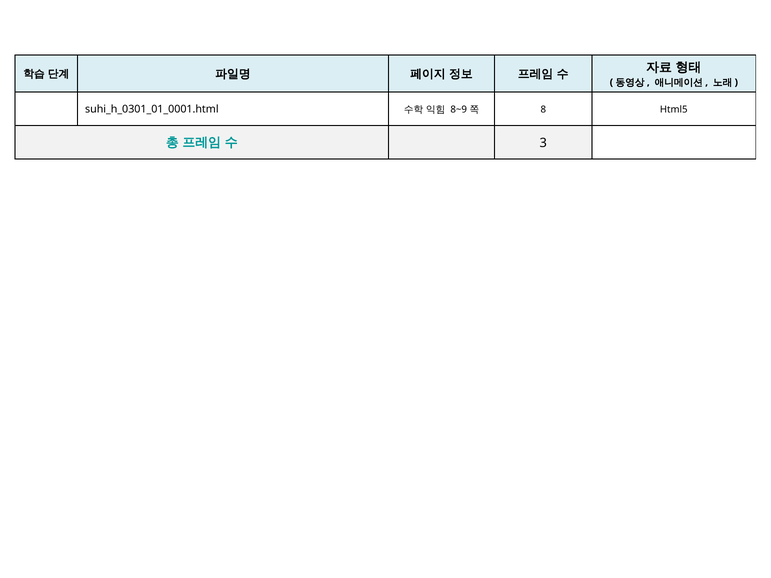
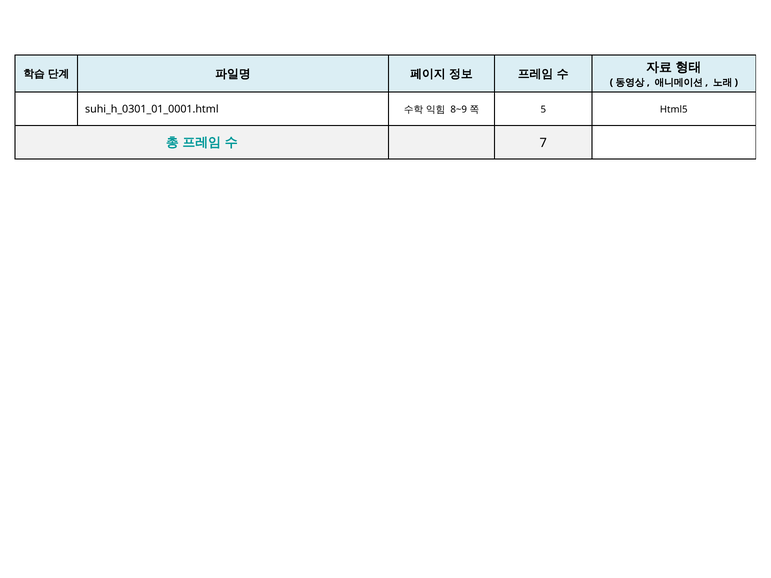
8: 8 -> 5
3: 3 -> 7
